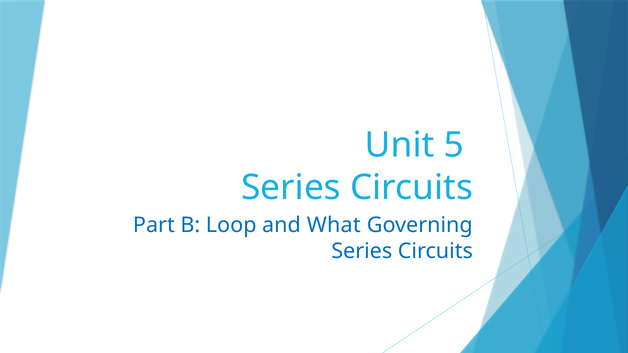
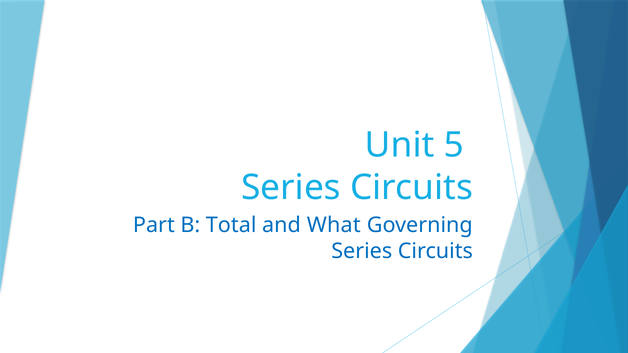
Loop: Loop -> Total
